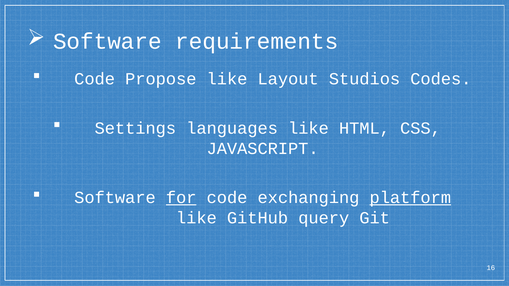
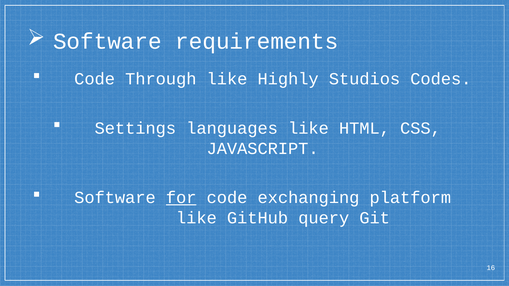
Propose: Propose -> Through
Layout: Layout -> Highly
platform underline: present -> none
